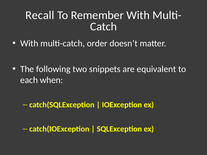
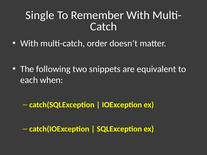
Recall: Recall -> Single
